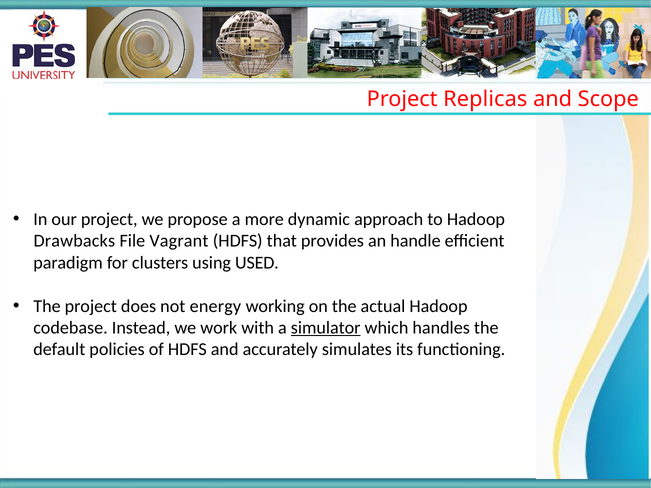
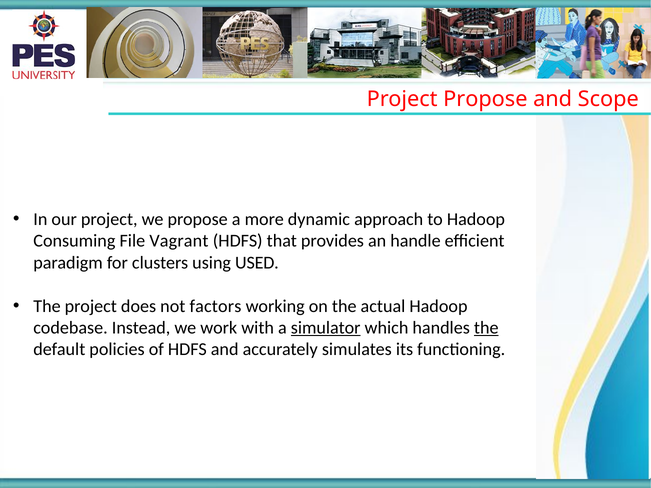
Project Replicas: Replicas -> Propose
Drawbacks: Drawbacks -> Consuming
energy: energy -> factors
the at (486, 328) underline: none -> present
